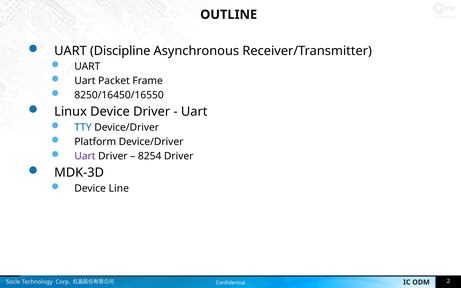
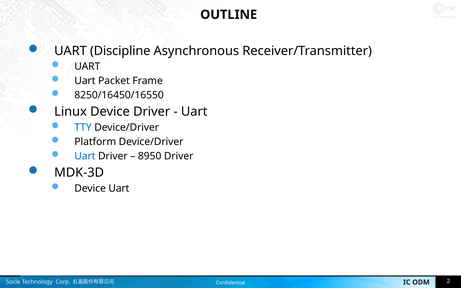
Uart at (85, 156) colour: purple -> blue
8254: 8254 -> 8950
Device Line: Line -> Uart
